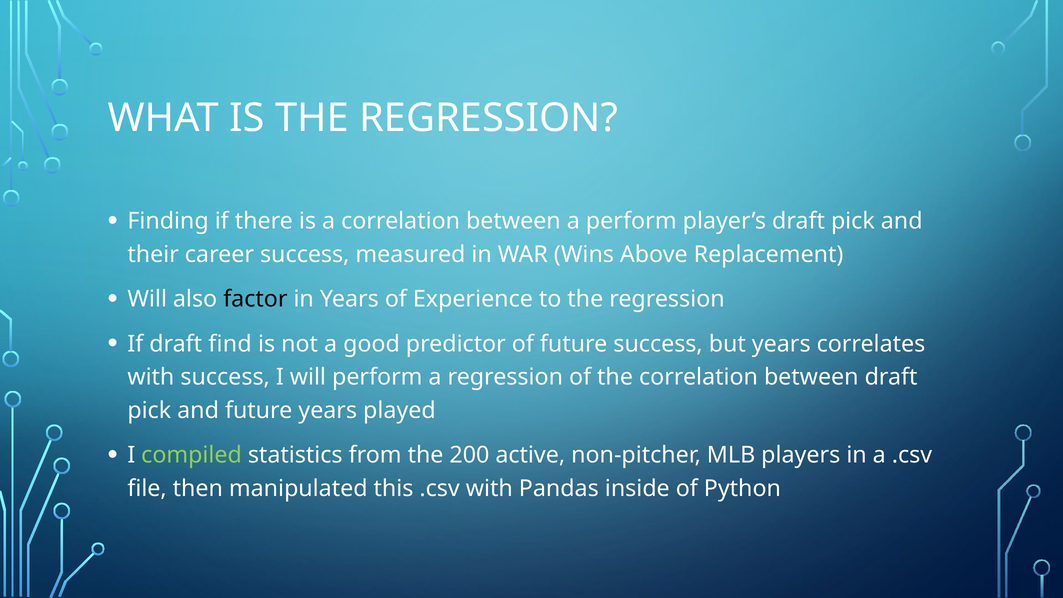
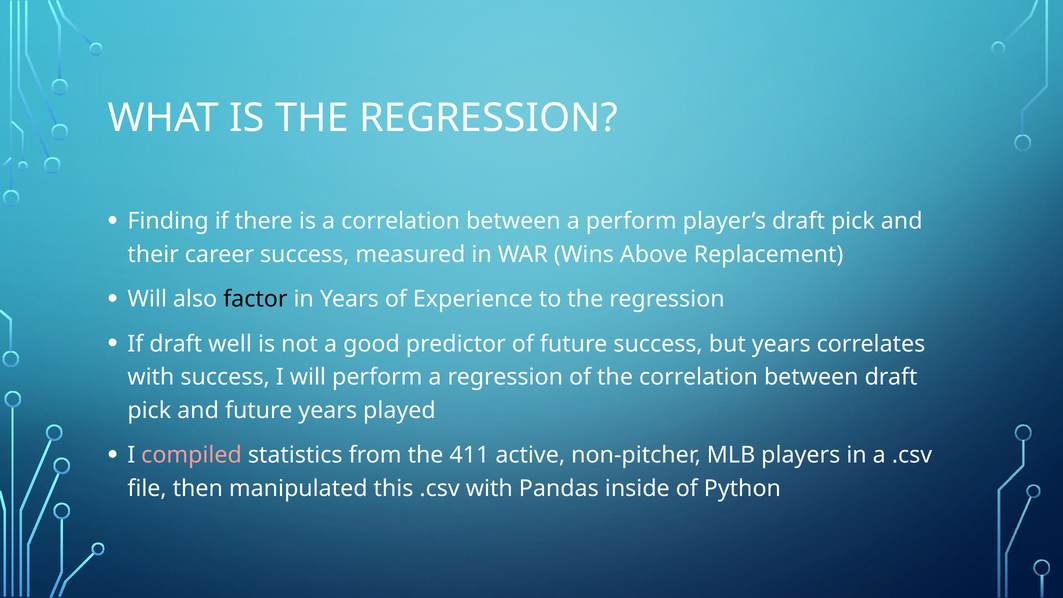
find: find -> well
compiled colour: light green -> pink
200: 200 -> 411
